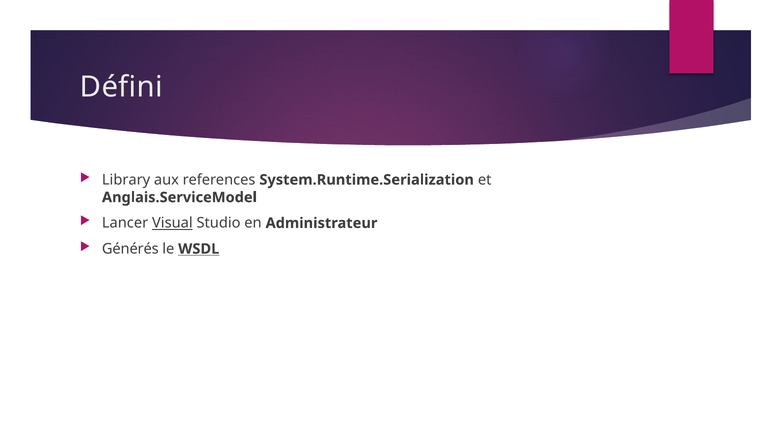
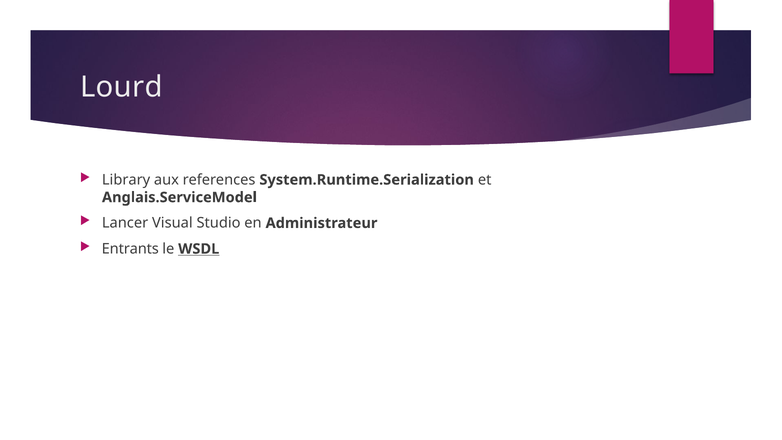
Défini: Défini -> Lourd
Visual underline: present -> none
Générés: Générés -> Entrants
